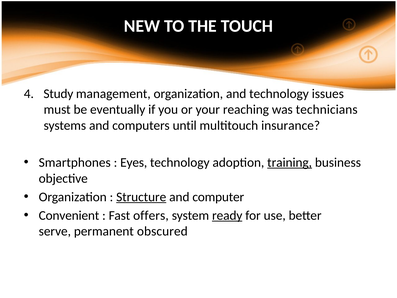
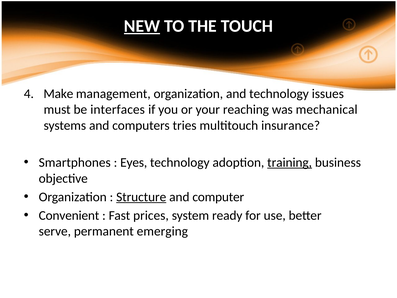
NEW underline: none -> present
Study: Study -> Make
eventually: eventually -> interfaces
technicians: technicians -> mechanical
until: until -> tries
offers: offers -> prices
ready underline: present -> none
obscured: obscured -> emerging
